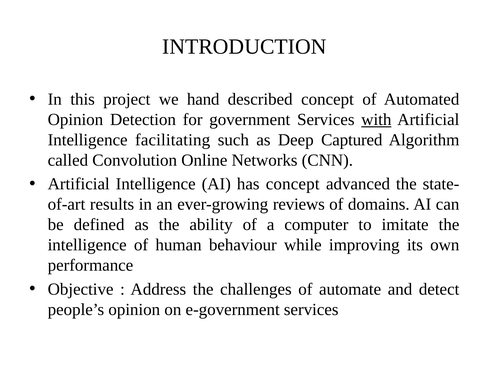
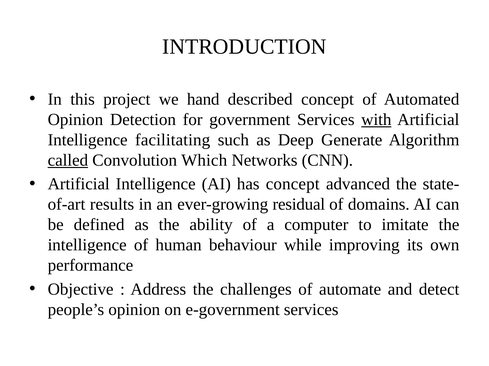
Captured: Captured -> Generate
called underline: none -> present
Online: Online -> Which
reviews: reviews -> residual
